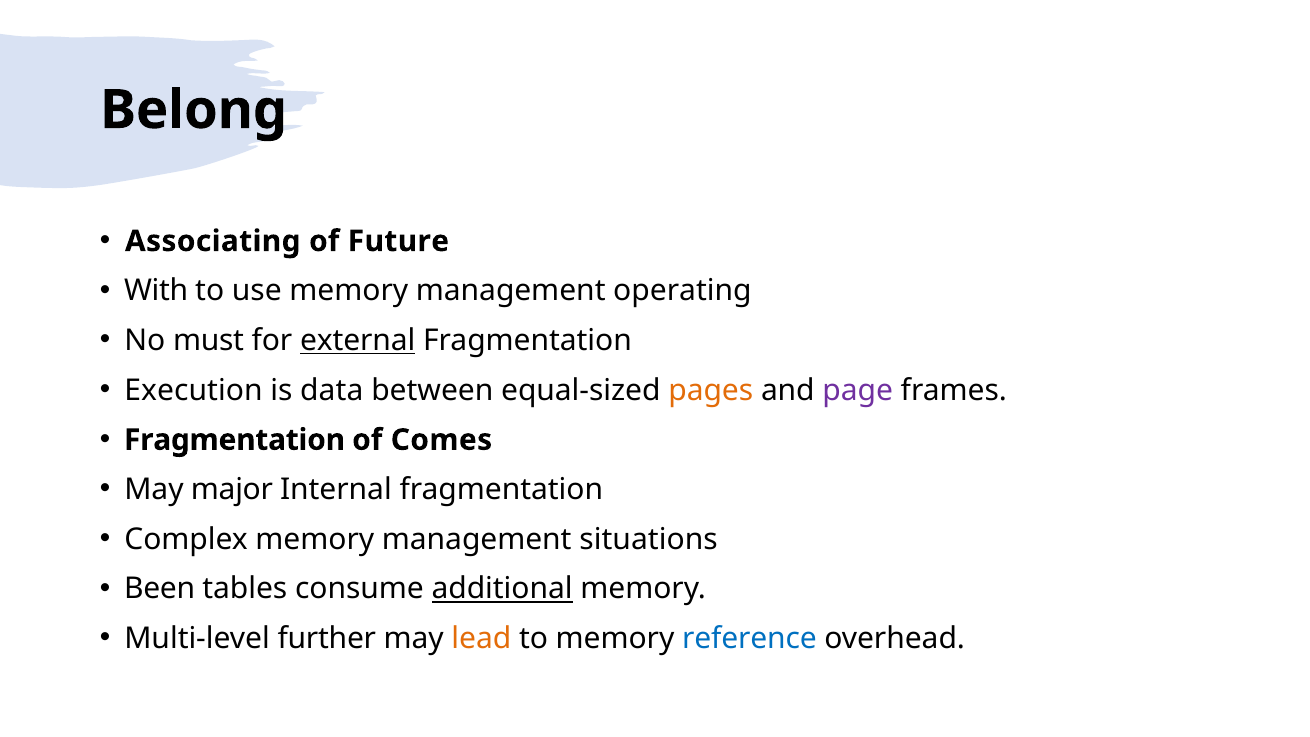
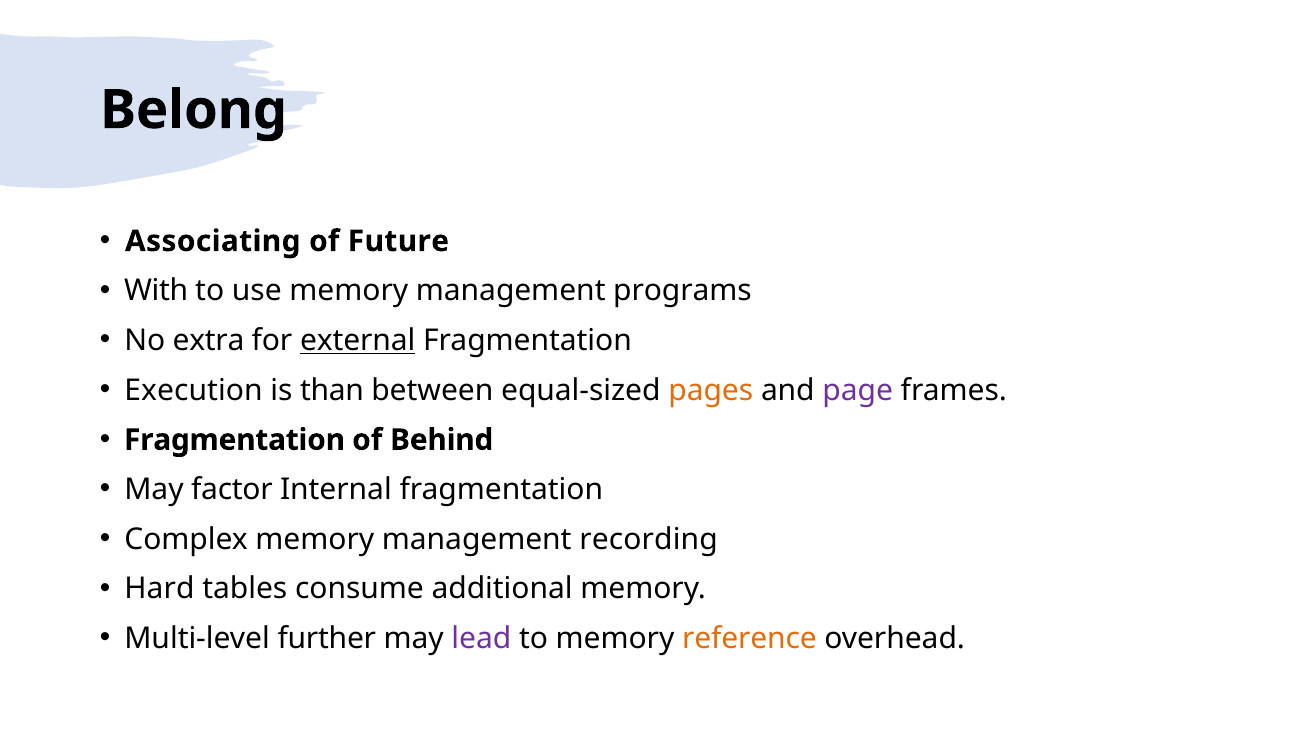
operating: operating -> programs
must: must -> extra
data: data -> than
Comes: Comes -> Behind
major: major -> factor
situations: situations -> recording
Been: Been -> Hard
additional underline: present -> none
lead colour: orange -> purple
reference colour: blue -> orange
